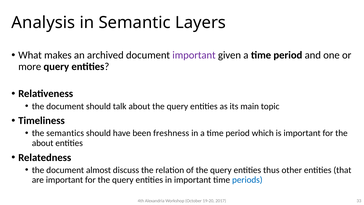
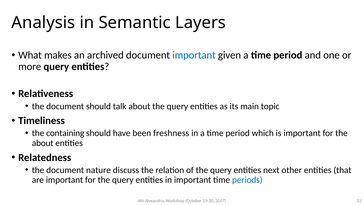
important at (194, 55) colour: purple -> blue
semantics: semantics -> containing
almost: almost -> nature
thus: thus -> next
